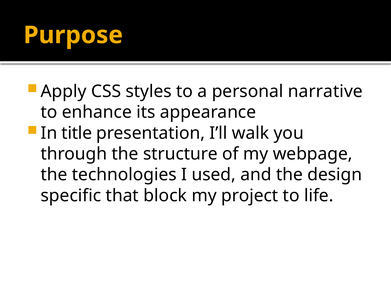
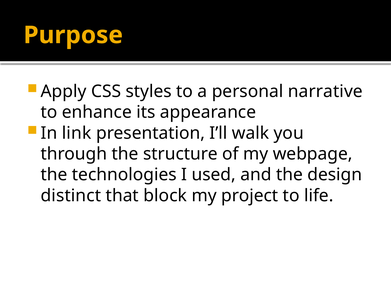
title: title -> link
specific: specific -> distinct
